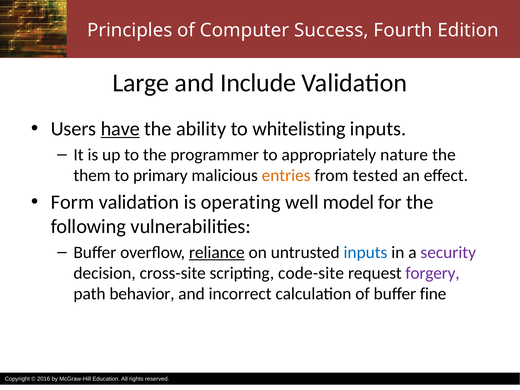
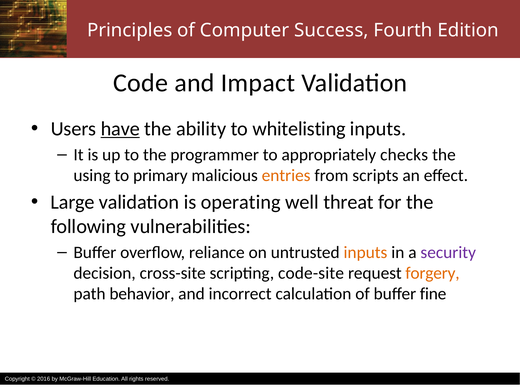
Large: Large -> Code
Include: Include -> Impact
nature: nature -> checks
them: them -> using
tested: tested -> scripts
Form: Form -> Large
model: model -> threat
reliance underline: present -> none
inputs at (365, 252) colour: blue -> orange
forgery colour: purple -> orange
